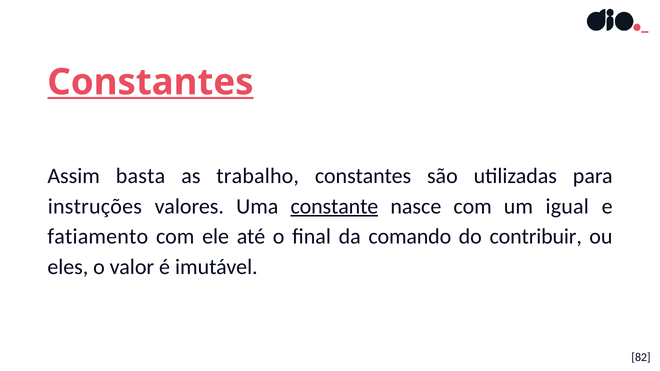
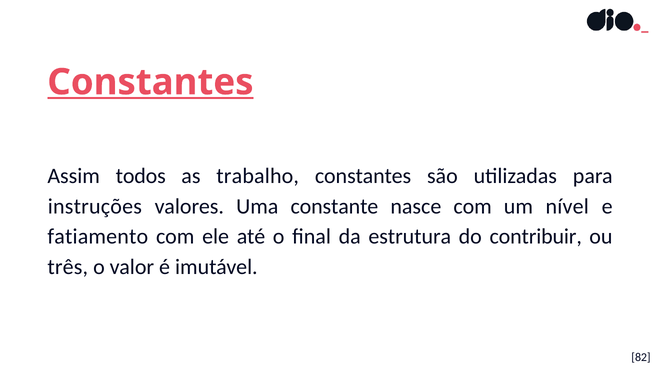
basta: basta -> todos
constante underline: present -> none
igual: igual -> nível
comando: comando -> estrutura
eles: eles -> três
